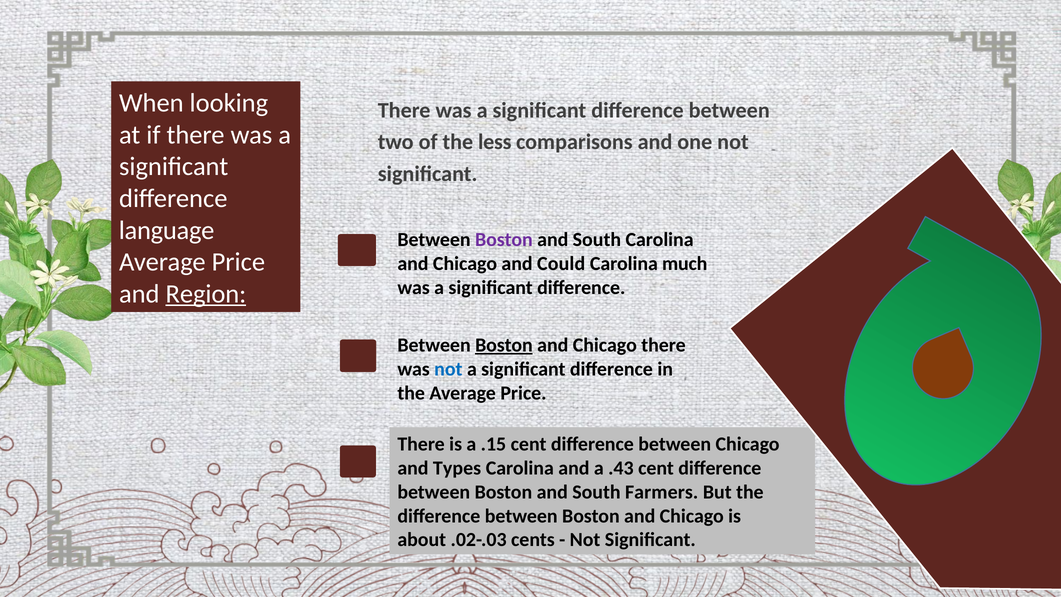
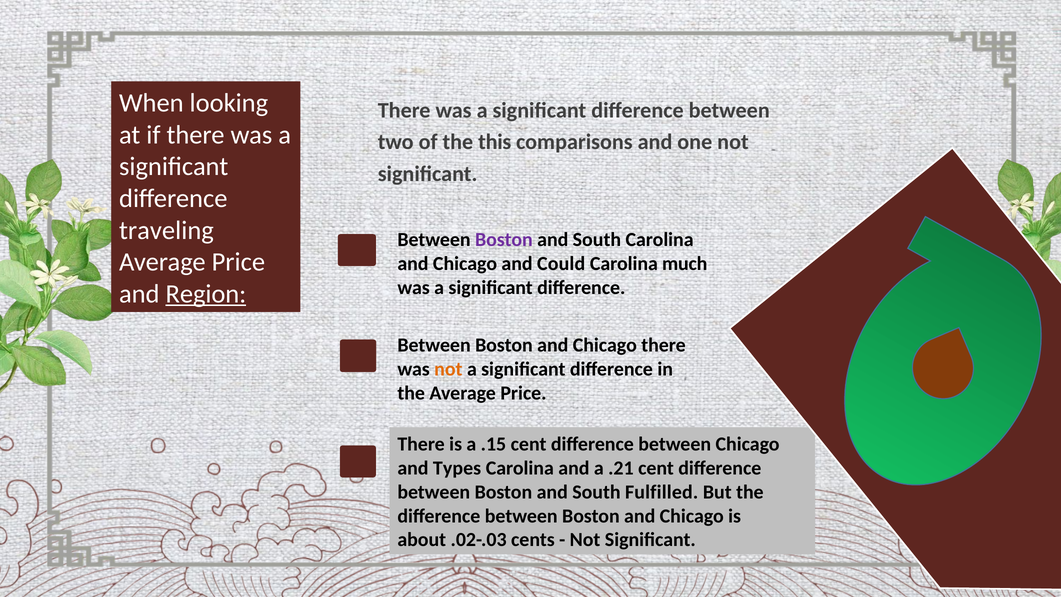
less: less -> this
language: language -> traveling
Boston at (504, 345) underline: present -> none
not at (448, 369) colour: blue -> orange
.43: .43 -> .21
Farmers: Farmers -> Fulfilled
